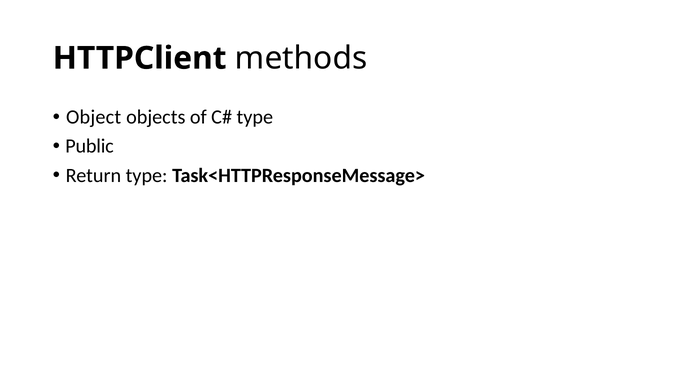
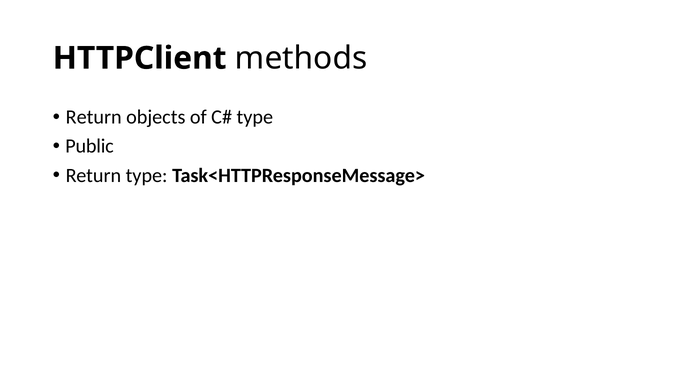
Object at (94, 117): Object -> Return
